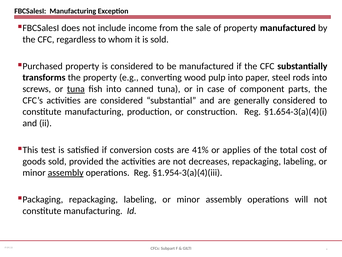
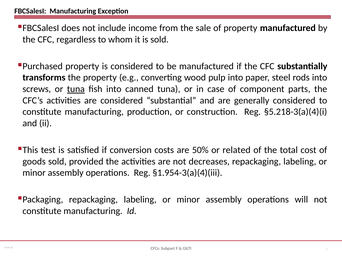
§1.654-3(a)(4)(i: §1.654-3(a)(4)(i -> §5.218-3(a)(4)(i
41%: 41% -> 50%
applies: applies -> related
assembly at (66, 172) underline: present -> none
